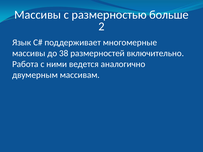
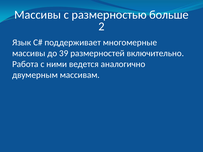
38: 38 -> 39
